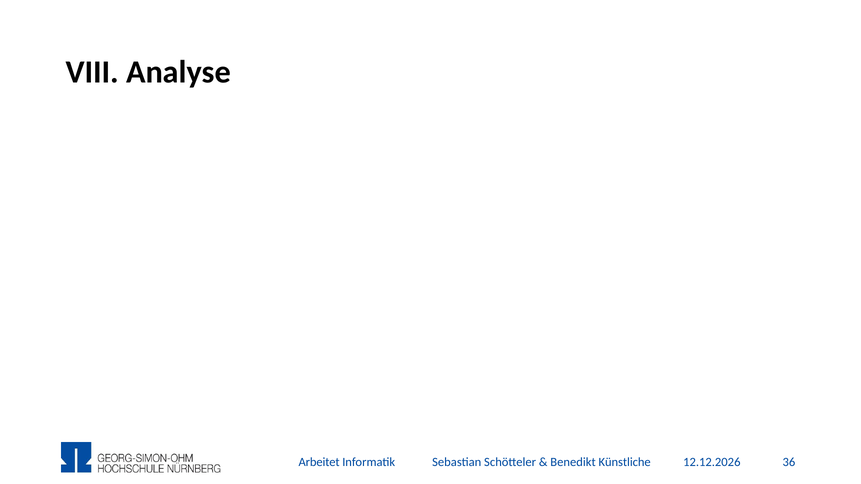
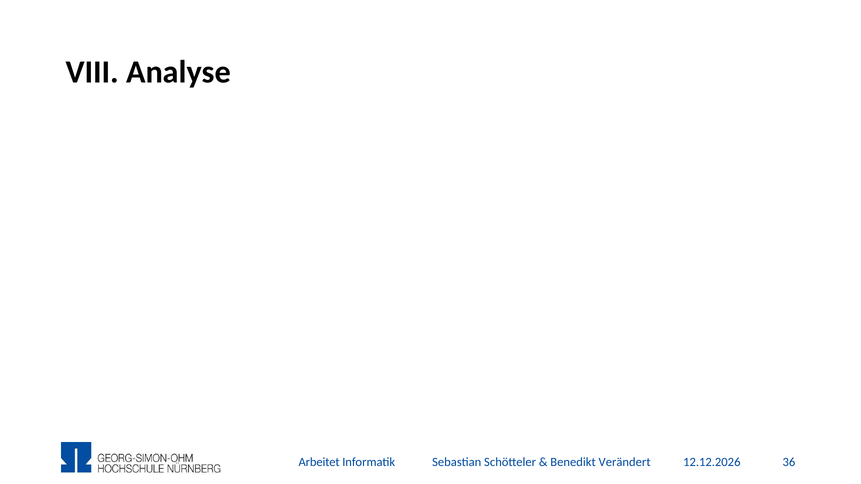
Künstliche: Künstliche -> Verändert
